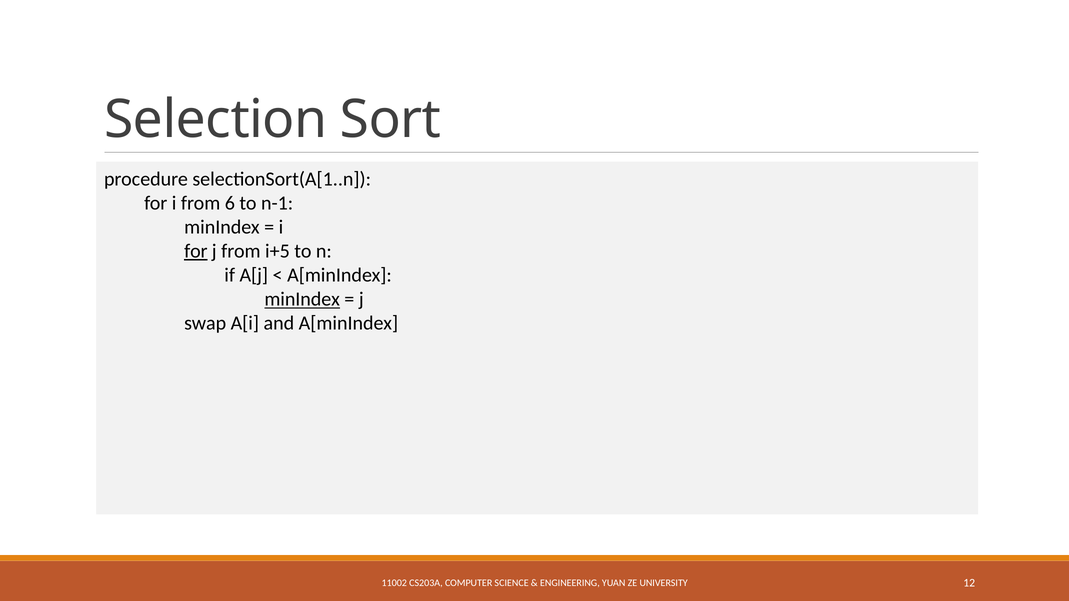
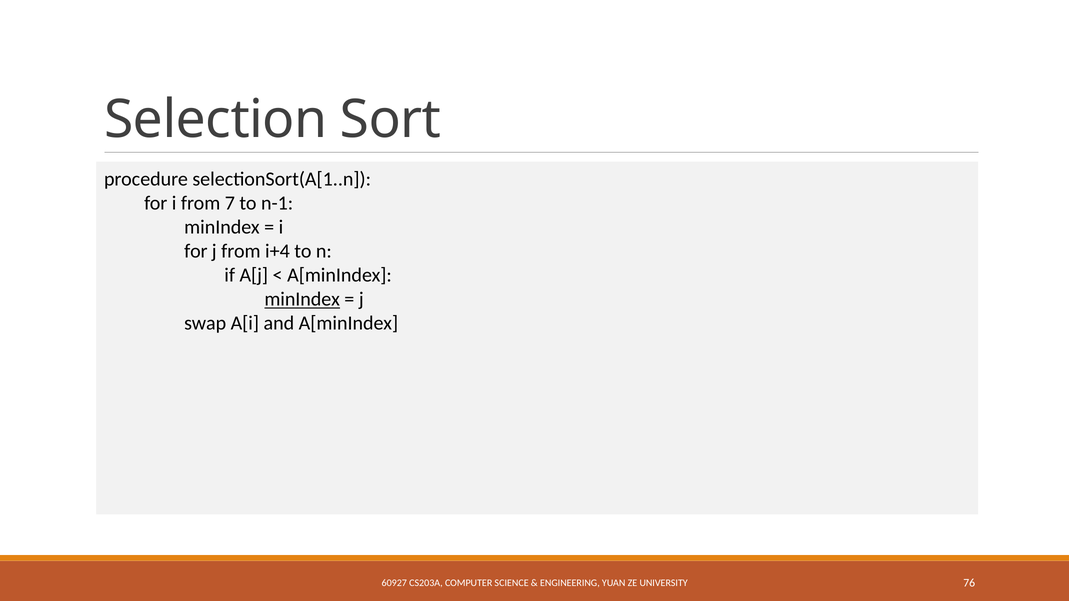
6: 6 -> 7
for at (196, 251) underline: present -> none
i+5: i+5 -> i+4
11002: 11002 -> 60927
12: 12 -> 76
